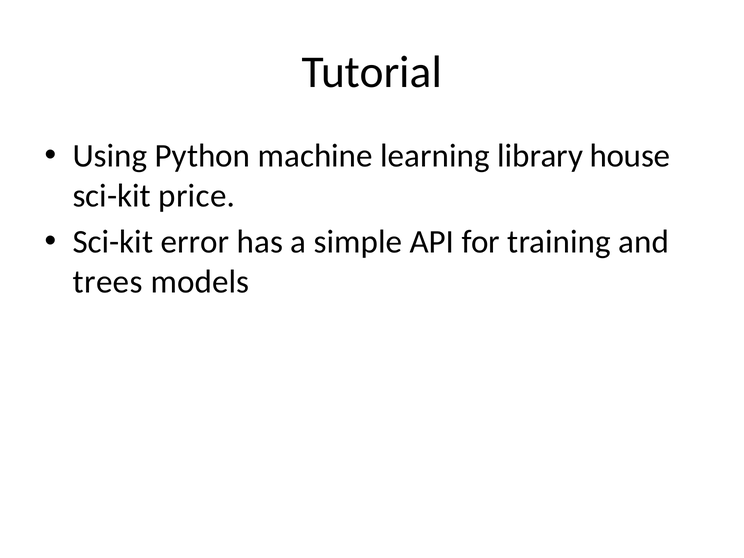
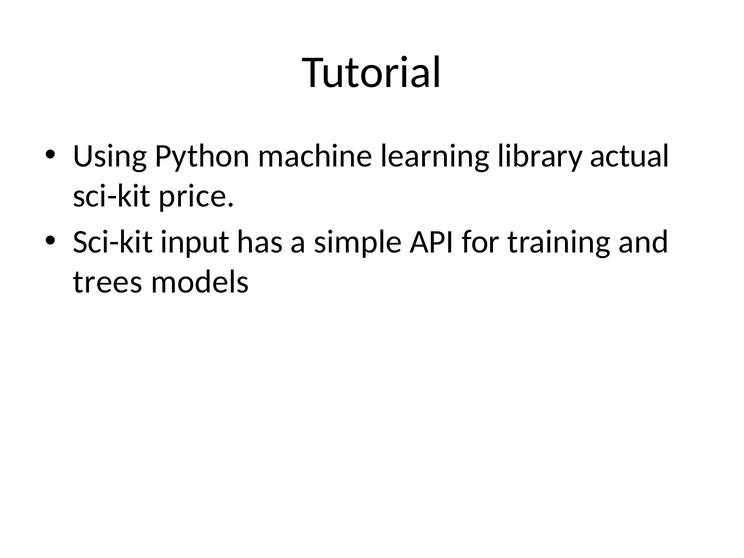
house: house -> actual
error: error -> input
